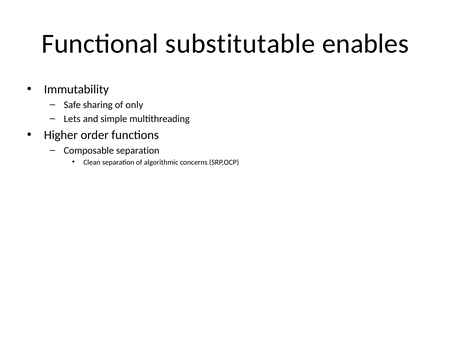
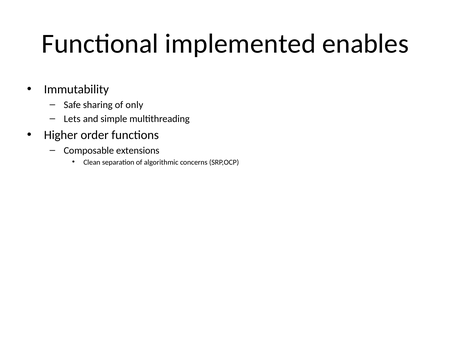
substitutable: substitutable -> implemented
Composable separation: separation -> extensions
